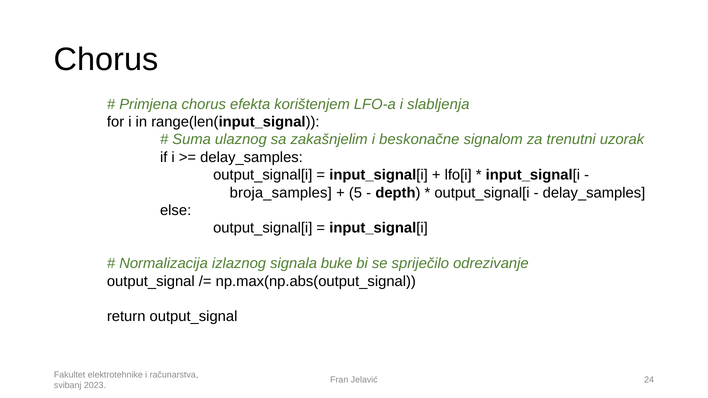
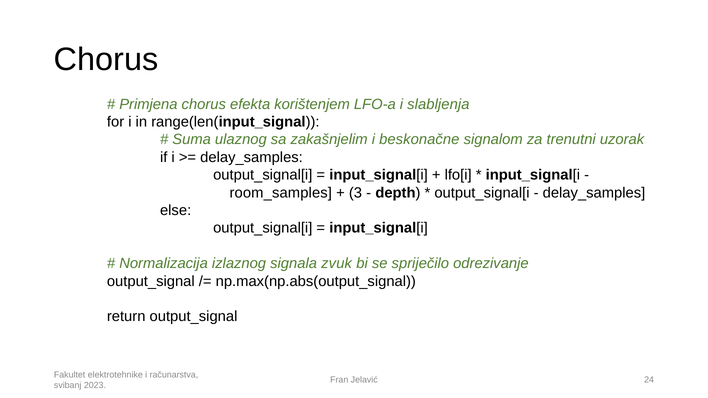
broja_samples: broja_samples -> room_samples
5: 5 -> 3
buke: buke -> zvuk
